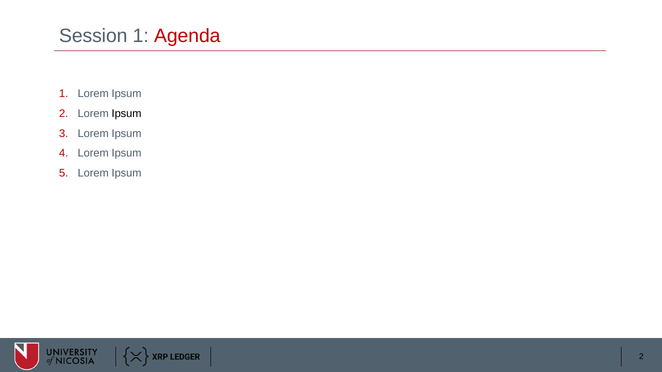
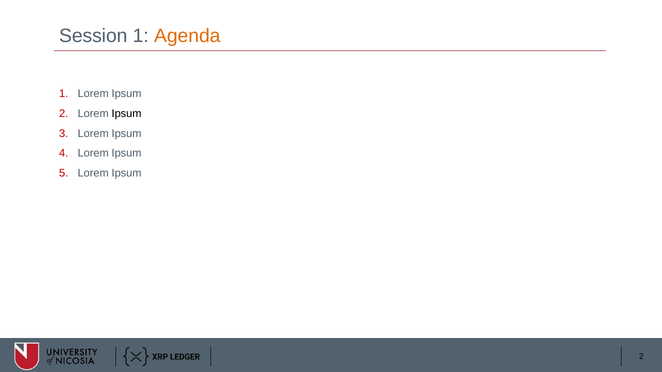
Agenda colour: red -> orange
